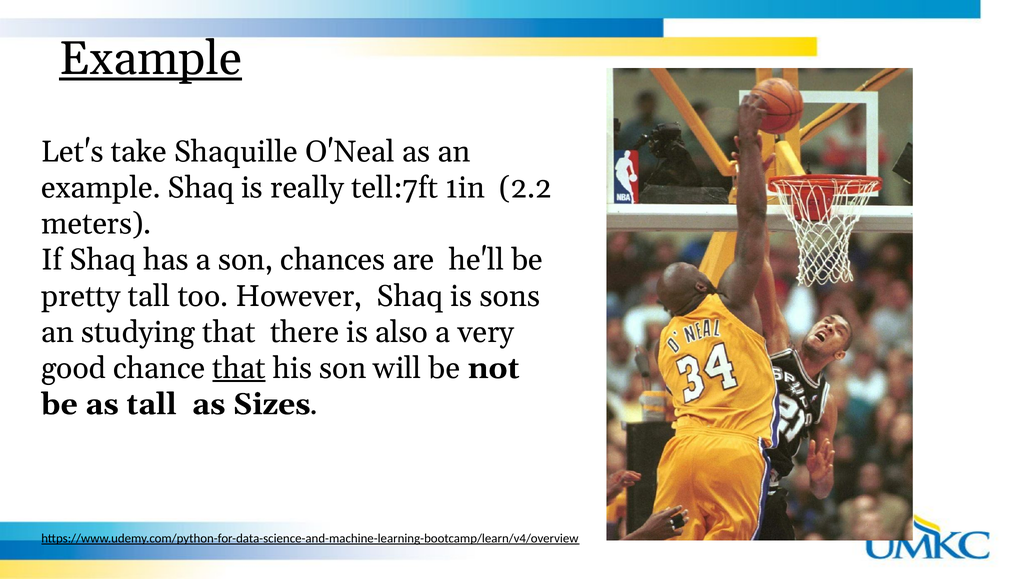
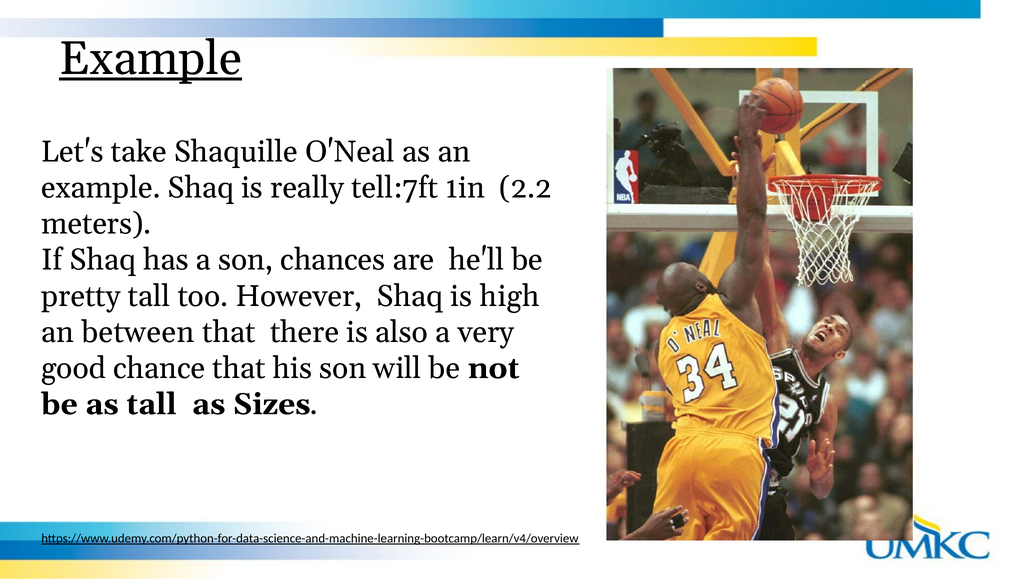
sons: sons -> high
studying: studying -> between
that at (239, 368) underline: present -> none
